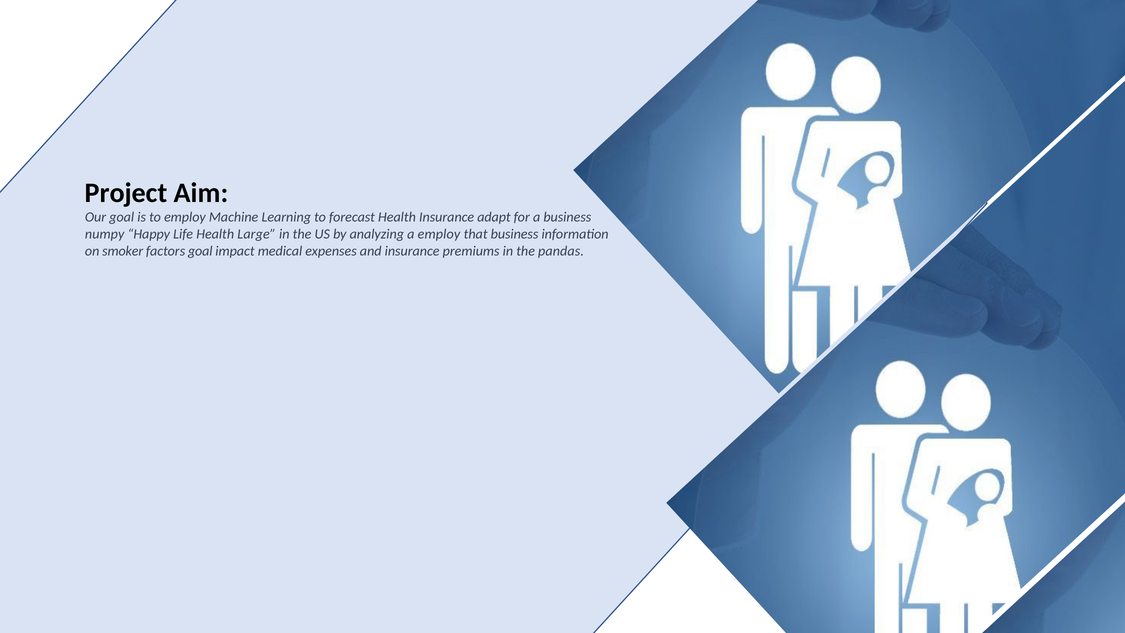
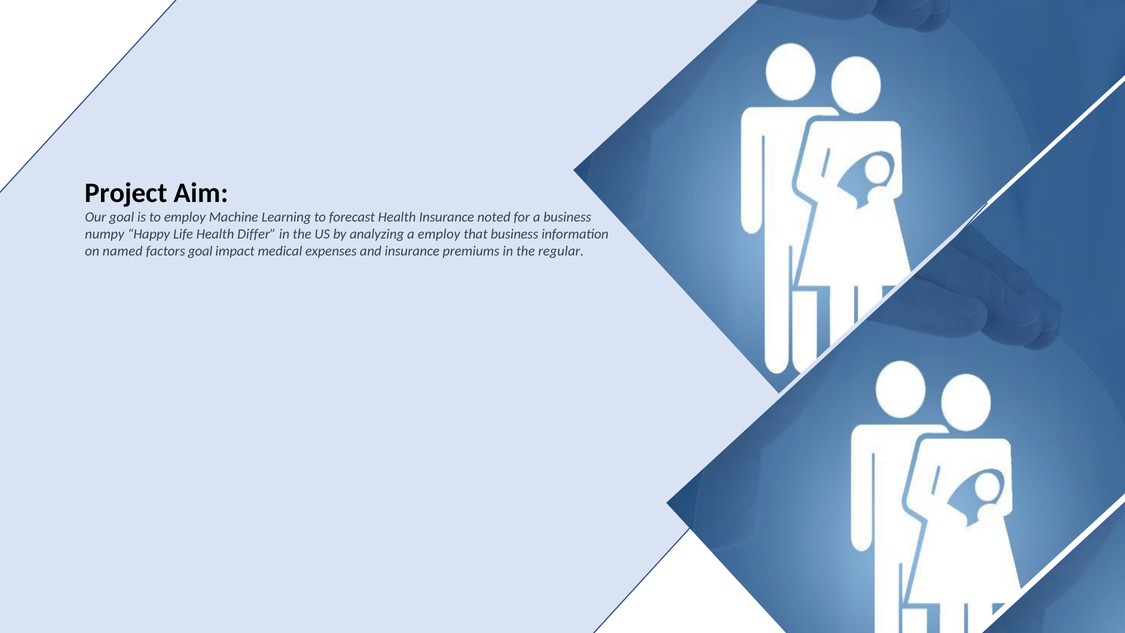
adapt: adapt -> noted
Large: Large -> Differ
smoker: smoker -> named
pandas: pandas -> regular
